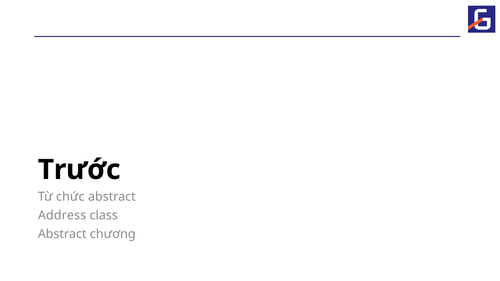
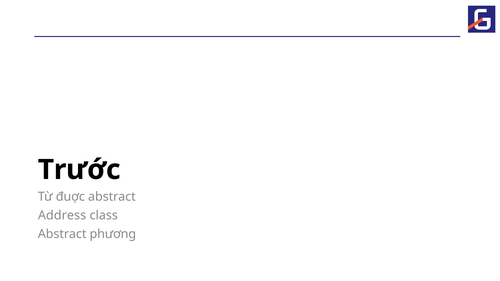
chức: chức -> đuợc
chương: chương -> phương
